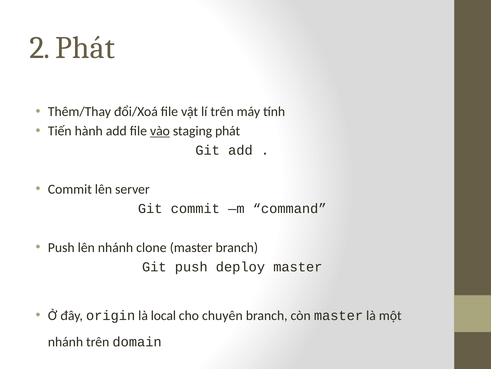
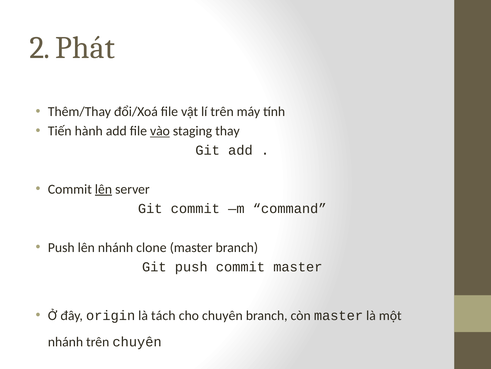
staging phát: phát -> thay
lên at (103, 189) underline: none -> present
push deploy: deploy -> commit
local: local -> tách
trên domain: domain -> chuyên
